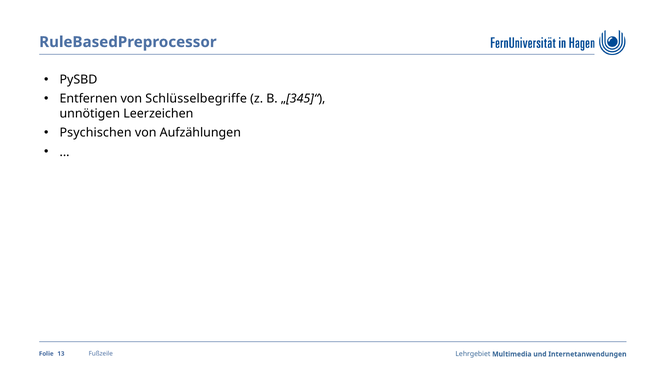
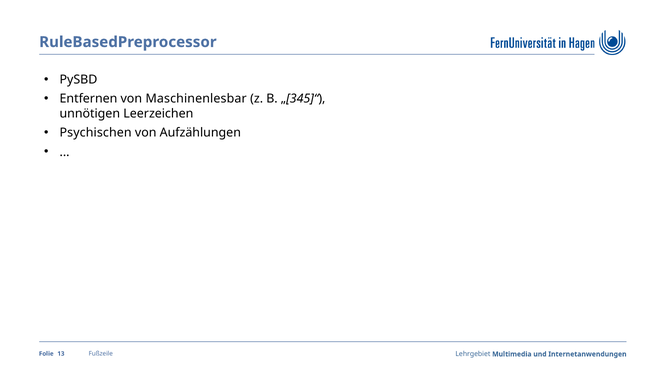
Schlüsselbegriffe: Schlüsselbegriffe -> Maschinenlesbar
